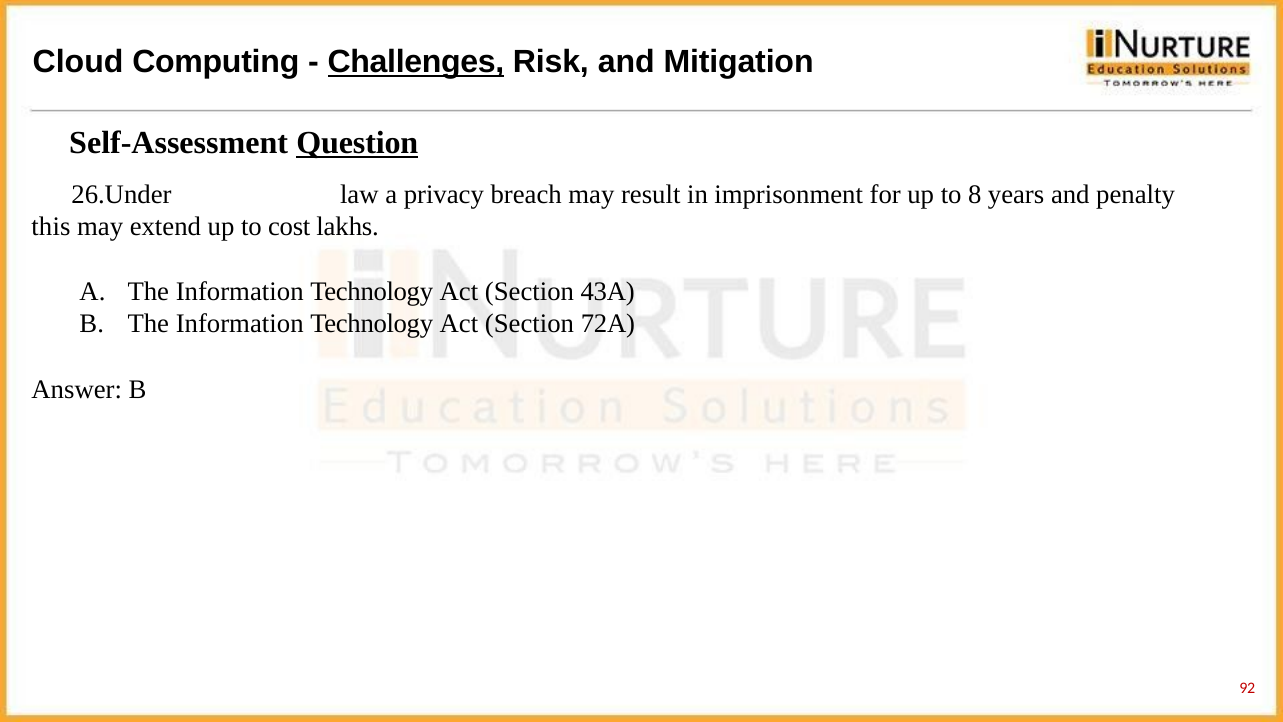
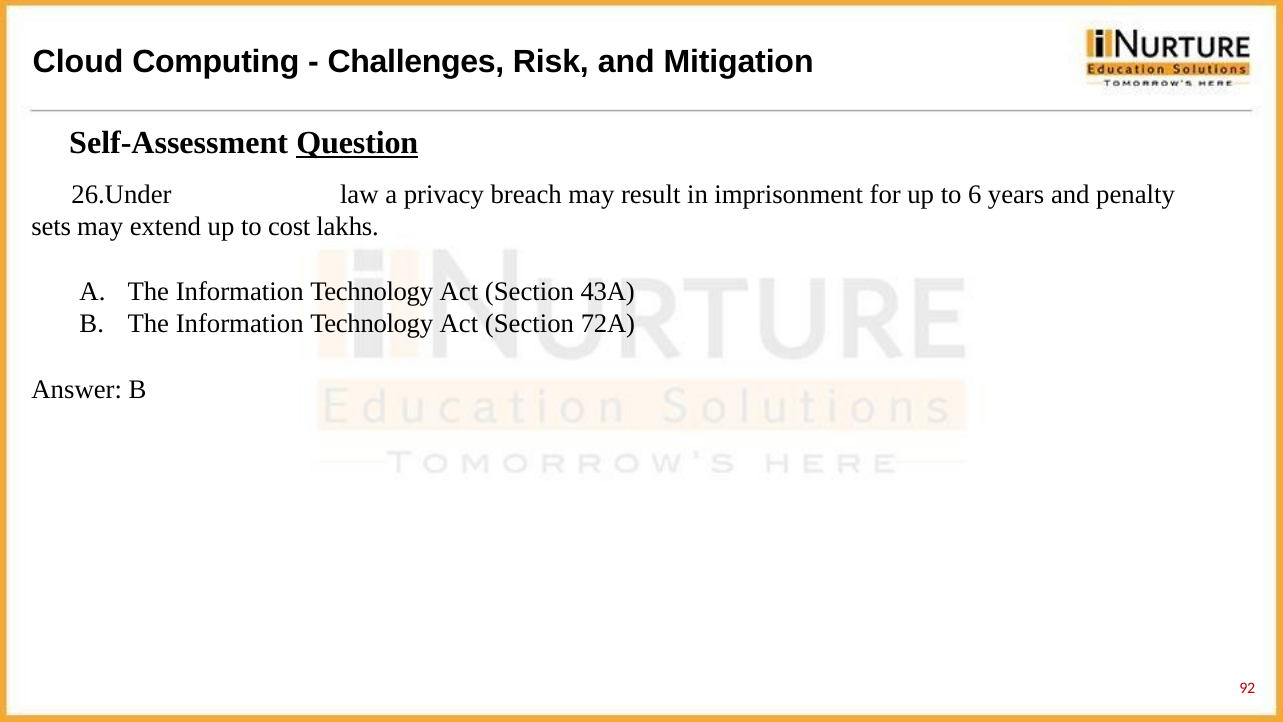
Challenges underline: present -> none
8: 8 -> 6
this: this -> sets
